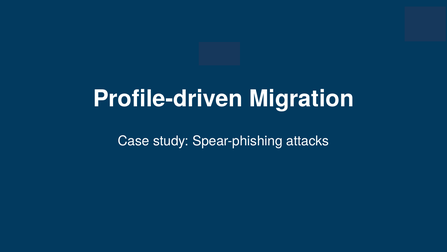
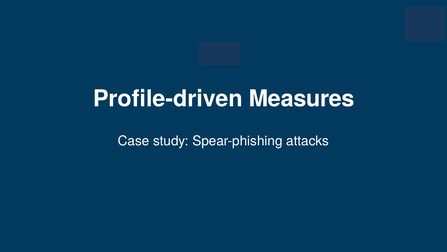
Migration: Migration -> Measures
